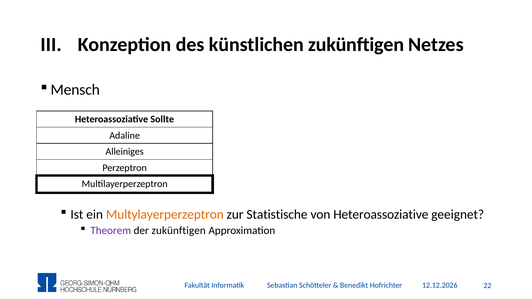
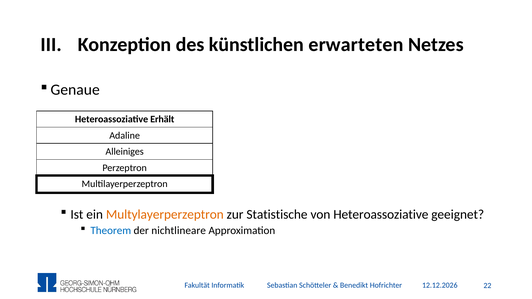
künstlichen zukünftigen: zukünftigen -> erwarteten
Mensch: Mensch -> Genaue
Sollte: Sollte -> Erhält
Theorem colour: purple -> blue
der zukünftigen: zukünftigen -> nichtlineare
